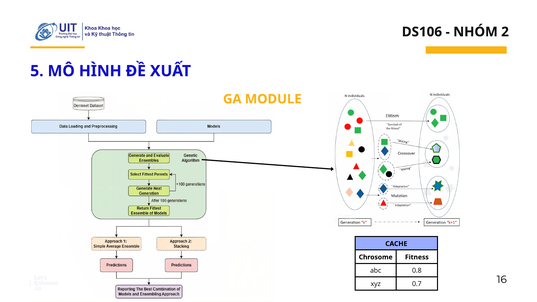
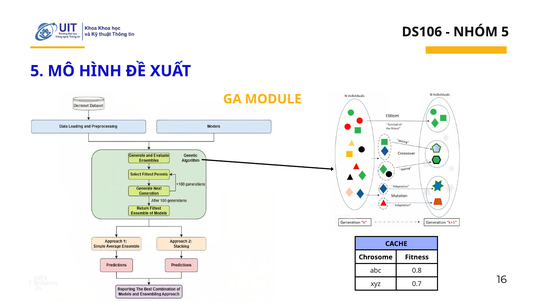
NHÓM 2: 2 -> 5
